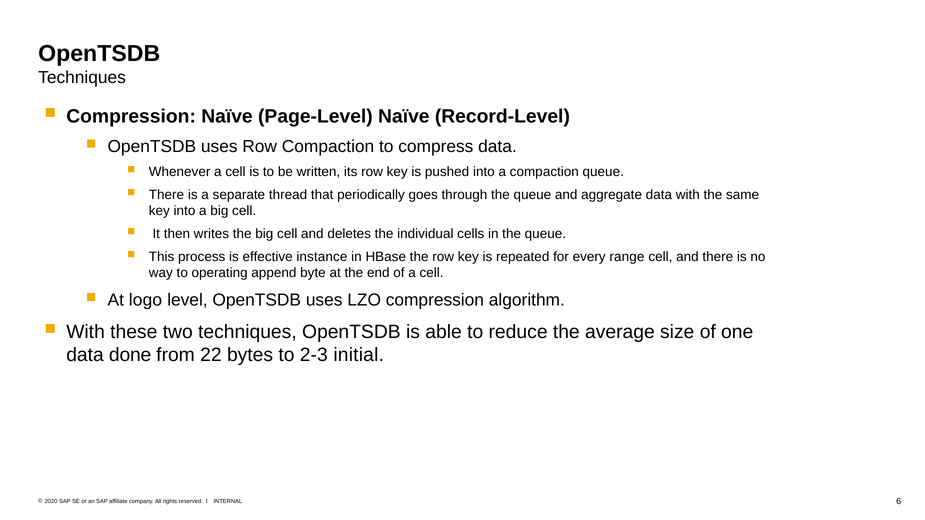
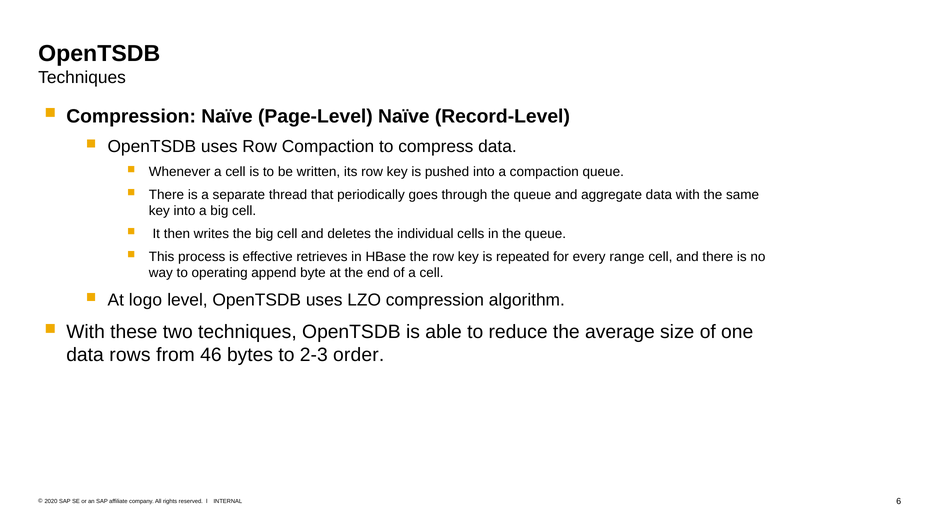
instance: instance -> retrieves
done: done -> rows
22: 22 -> 46
initial: initial -> order
